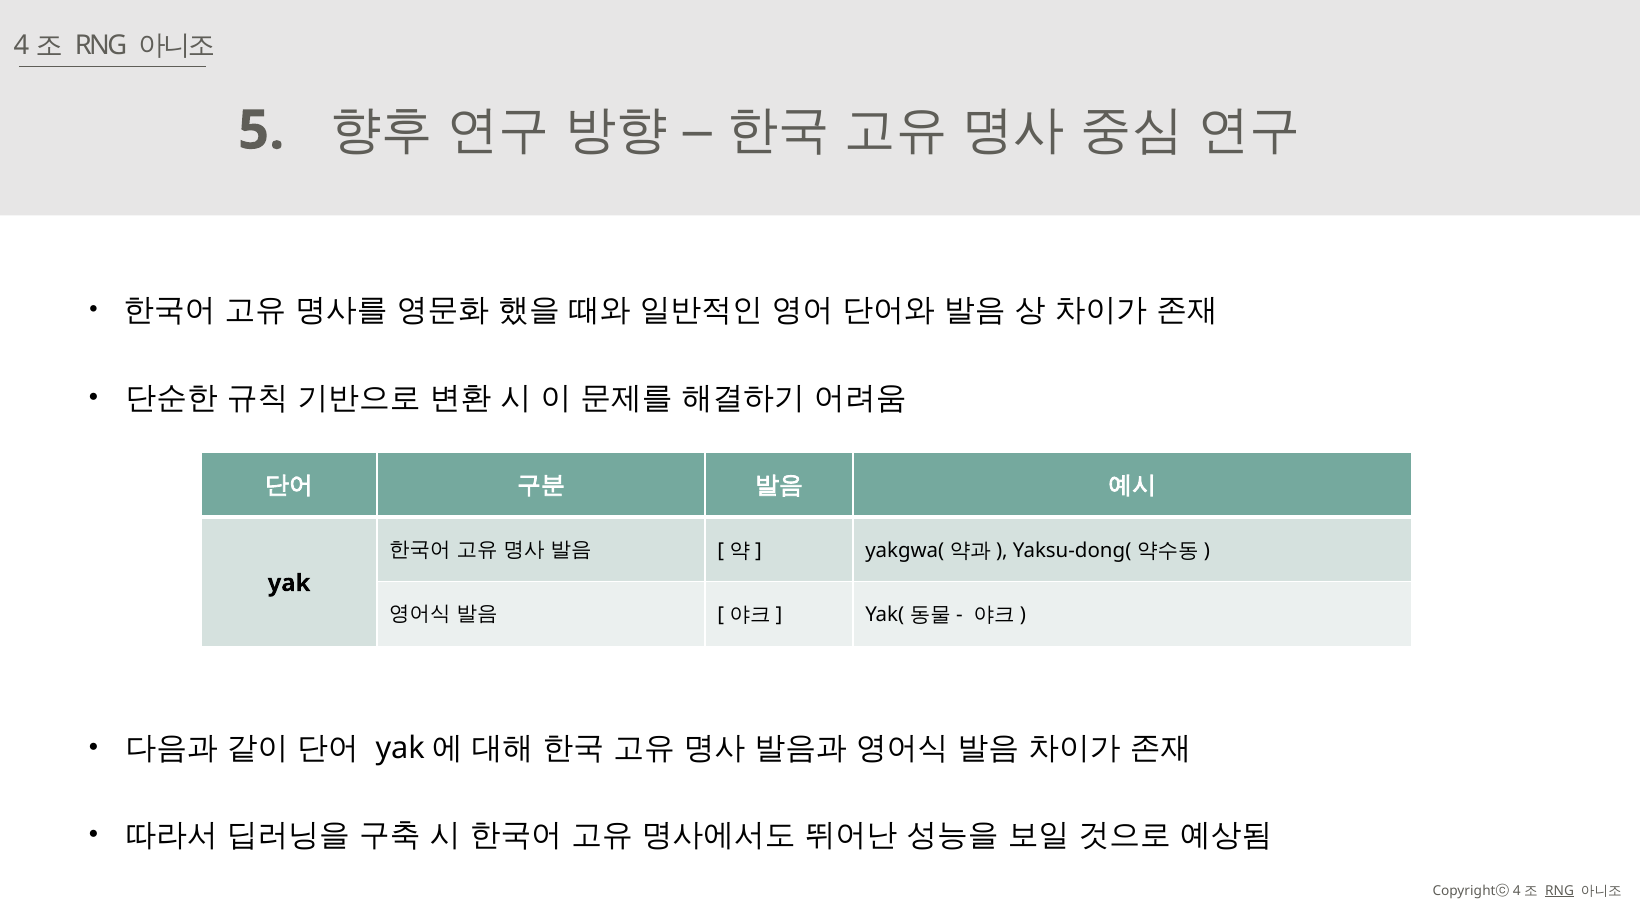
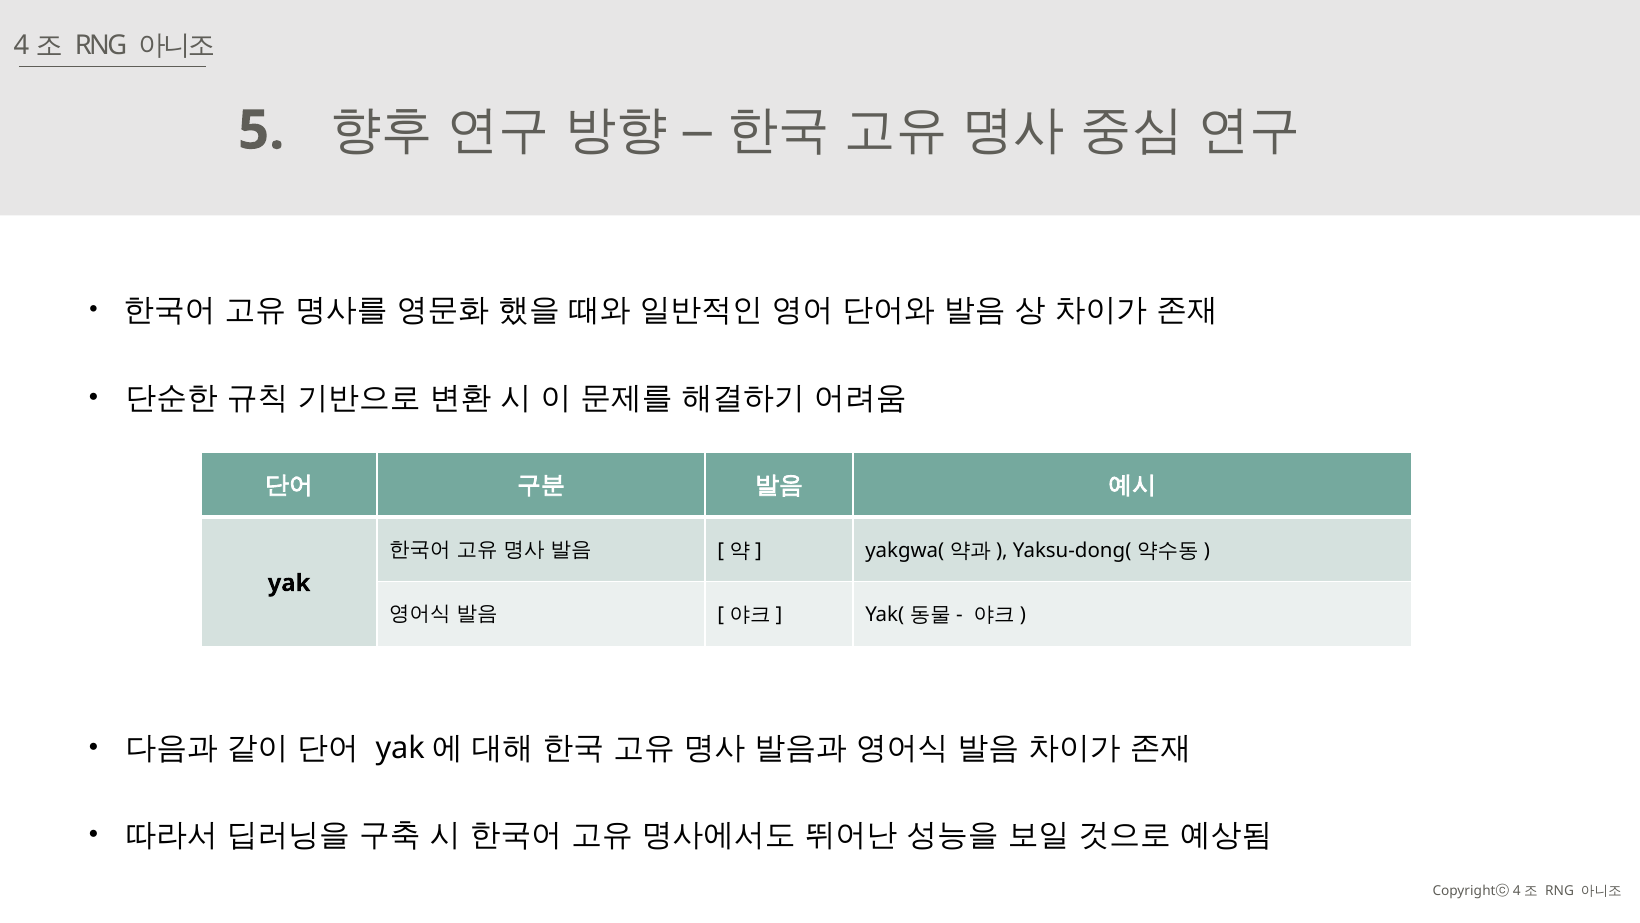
RNG at (1560, 890) underline: present -> none
